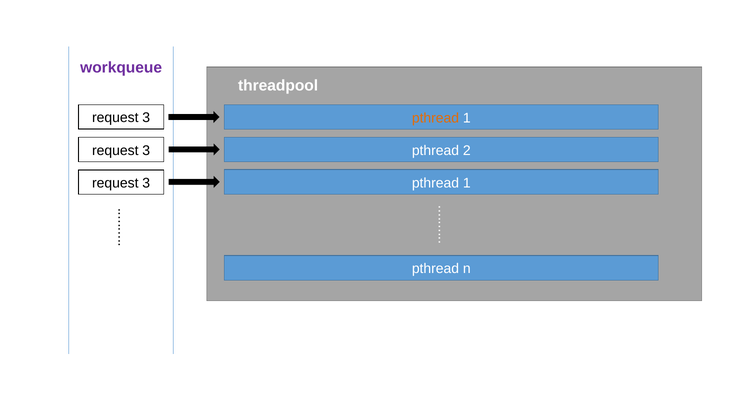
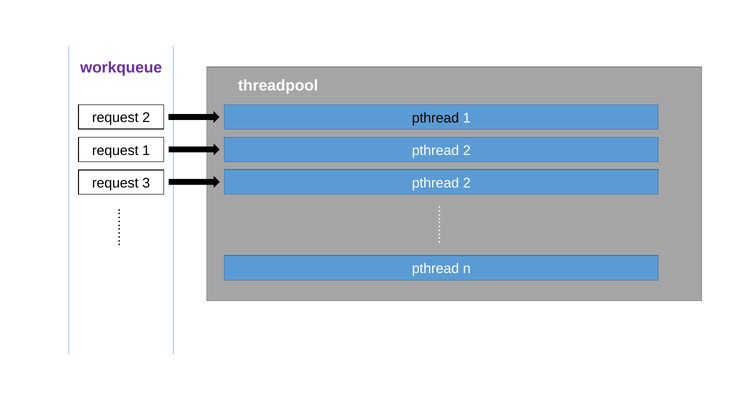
3 at (146, 118): 3 -> 2
pthread at (436, 118) colour: orange -> black
3 at (146, 150): 3 -> 1
1 at (467, 183): 1 -> 2
